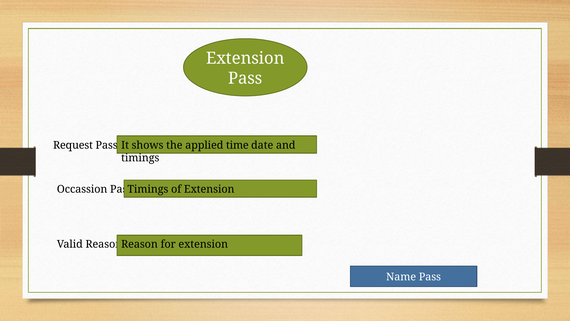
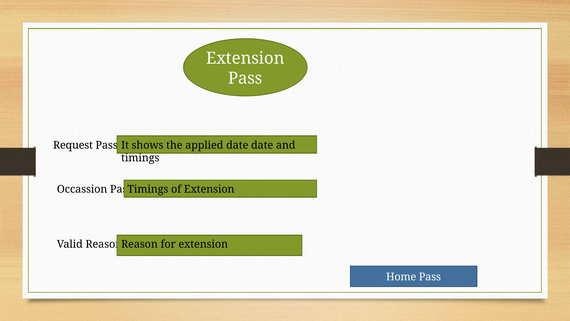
applied time: time -> date
Name: Name -> Home
